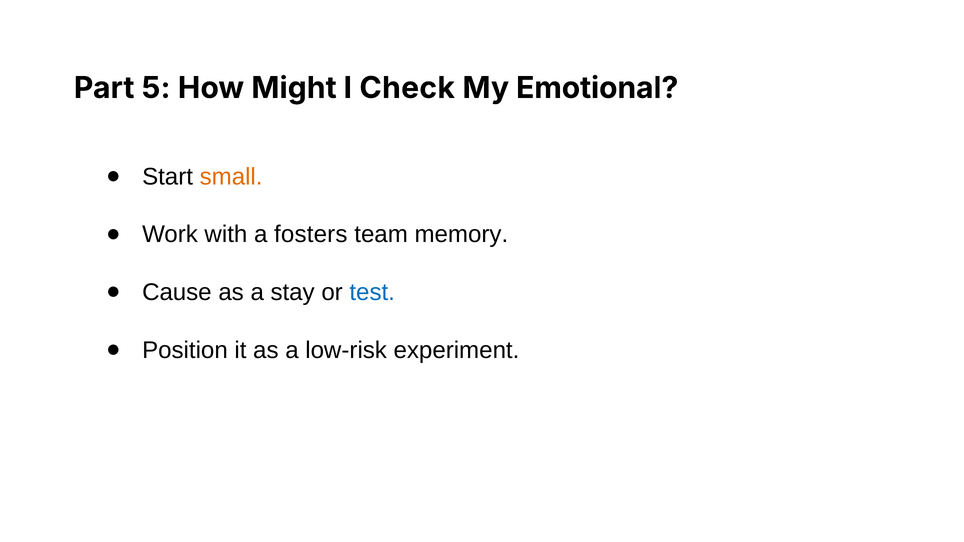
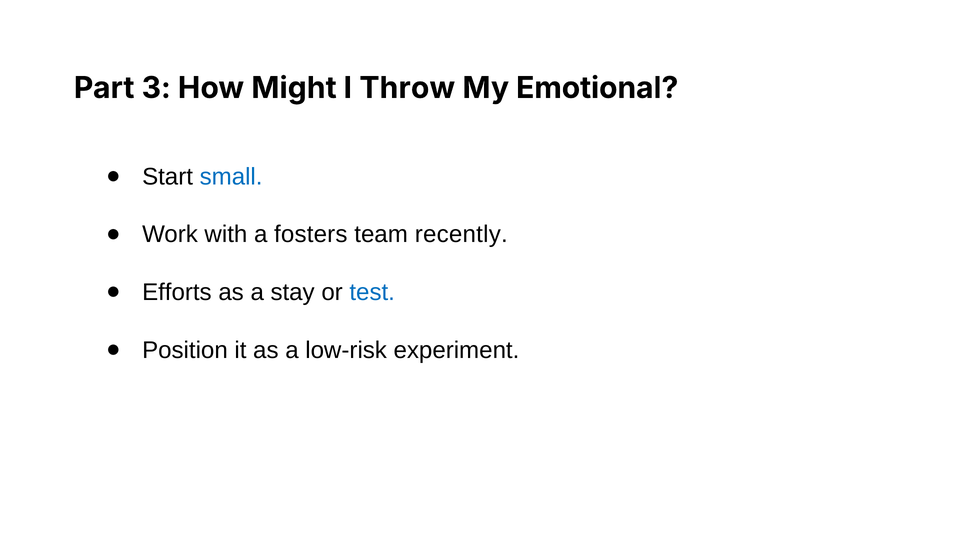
5: 5 -> 3
Check: Check -> Throw
small colour: orange -> blue
memory: memory -> recently
Cause: Cause -> Efforts
